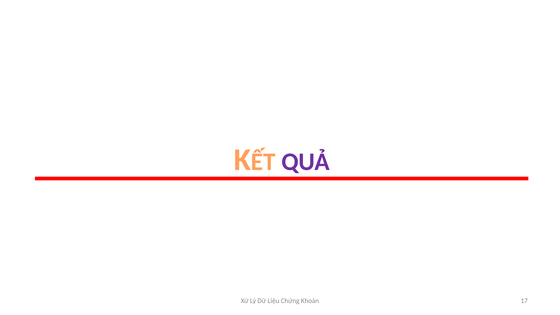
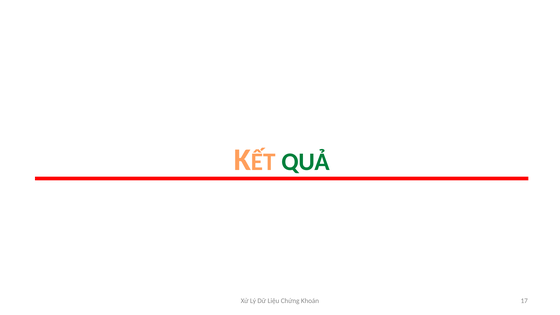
QUẢ colour: purple -> green
